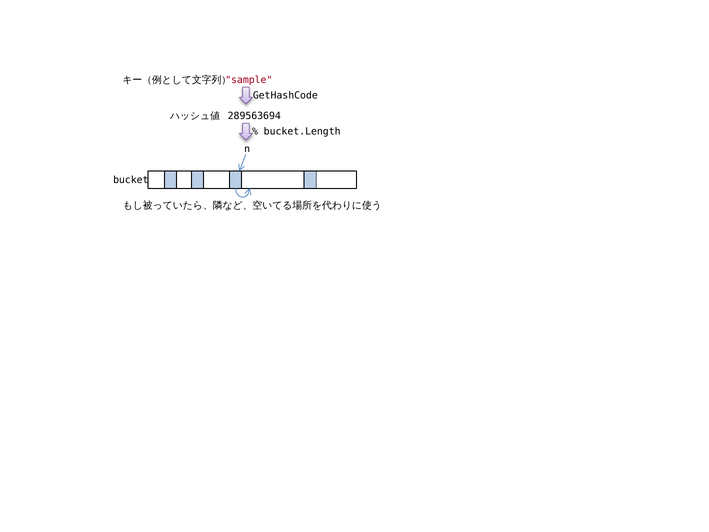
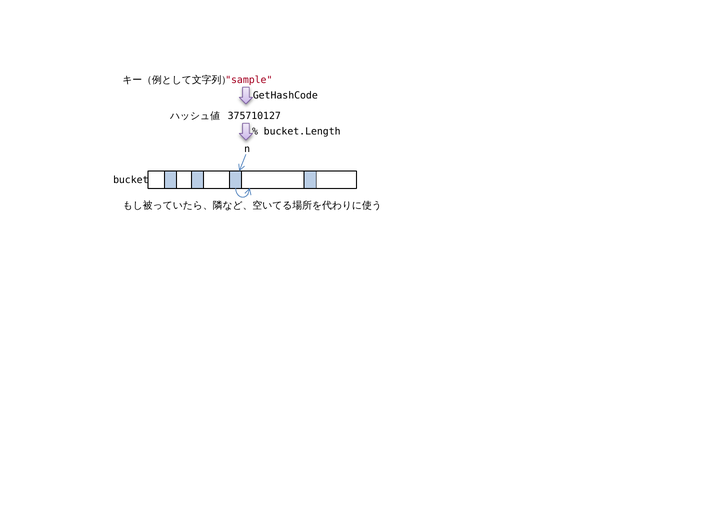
289563694: 289563694 -> 375710127
